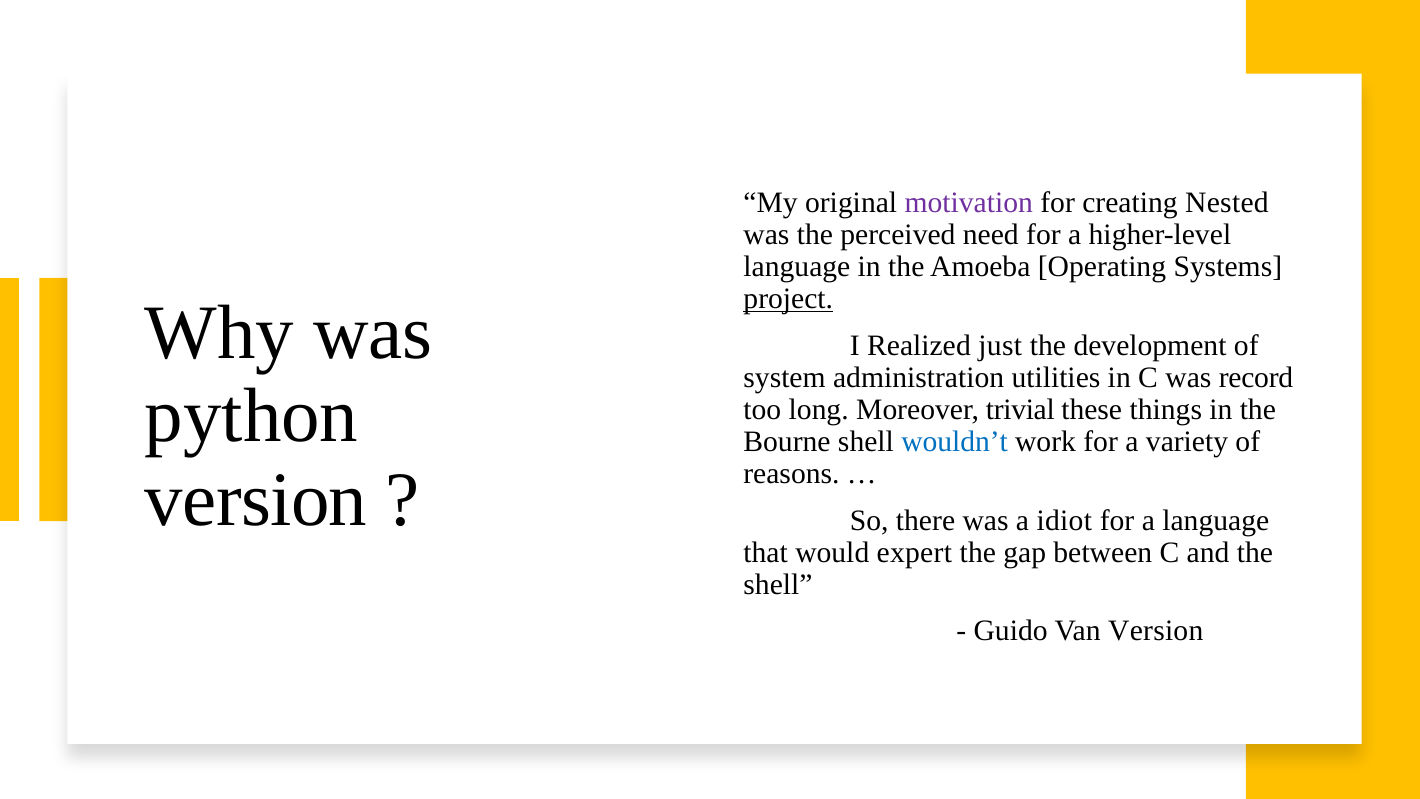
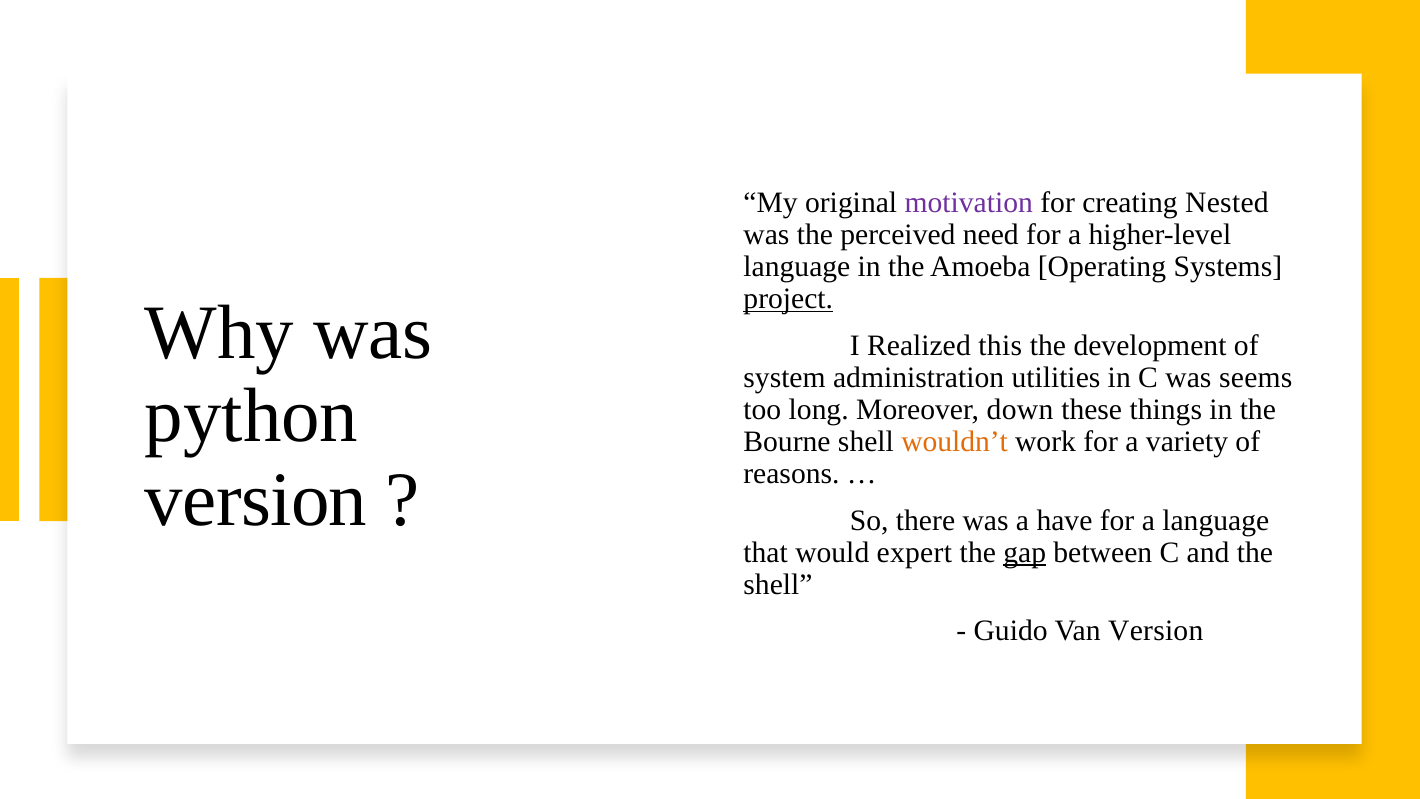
just: just -> this
record: record -> seems
trivial: trivial -> down
wouldn’t colour: blue -> orange
idiot: idiot -> have
gap underline: none -> present
